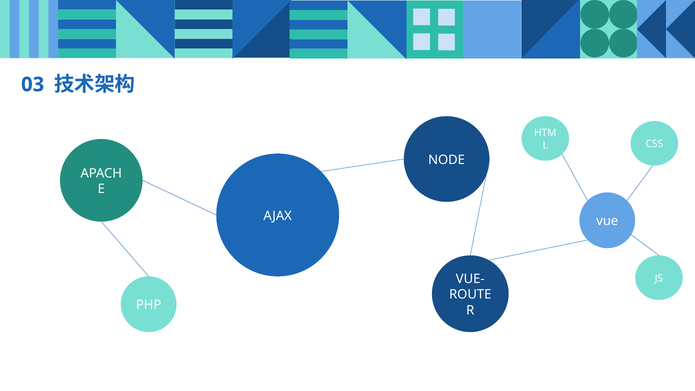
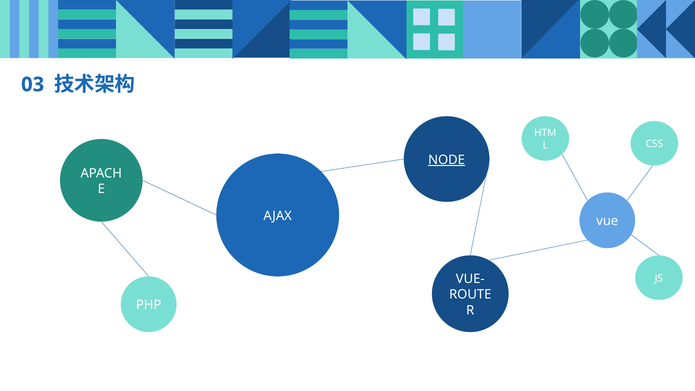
NODE underline: none -> present
